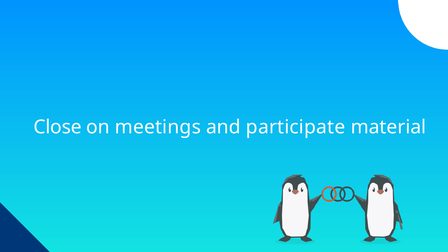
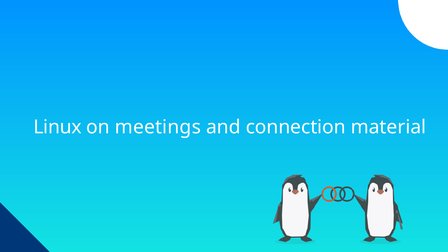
Close: Close -> Linux
participate: participate -> connection
